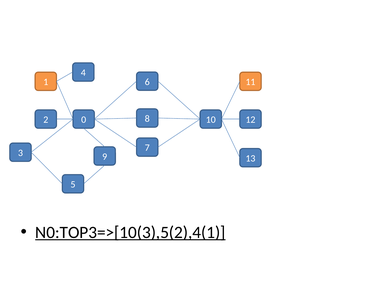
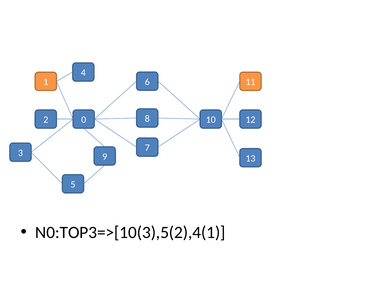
N0:TOP3=>[10(3),5(2),4(1 underline: present -> none
